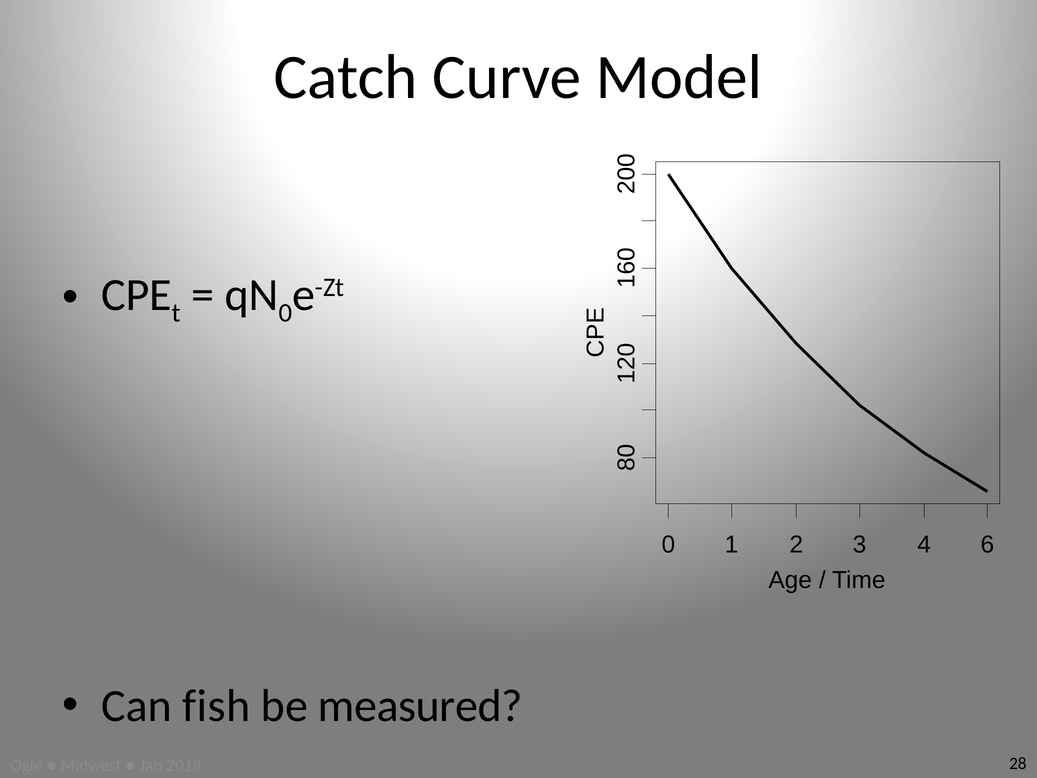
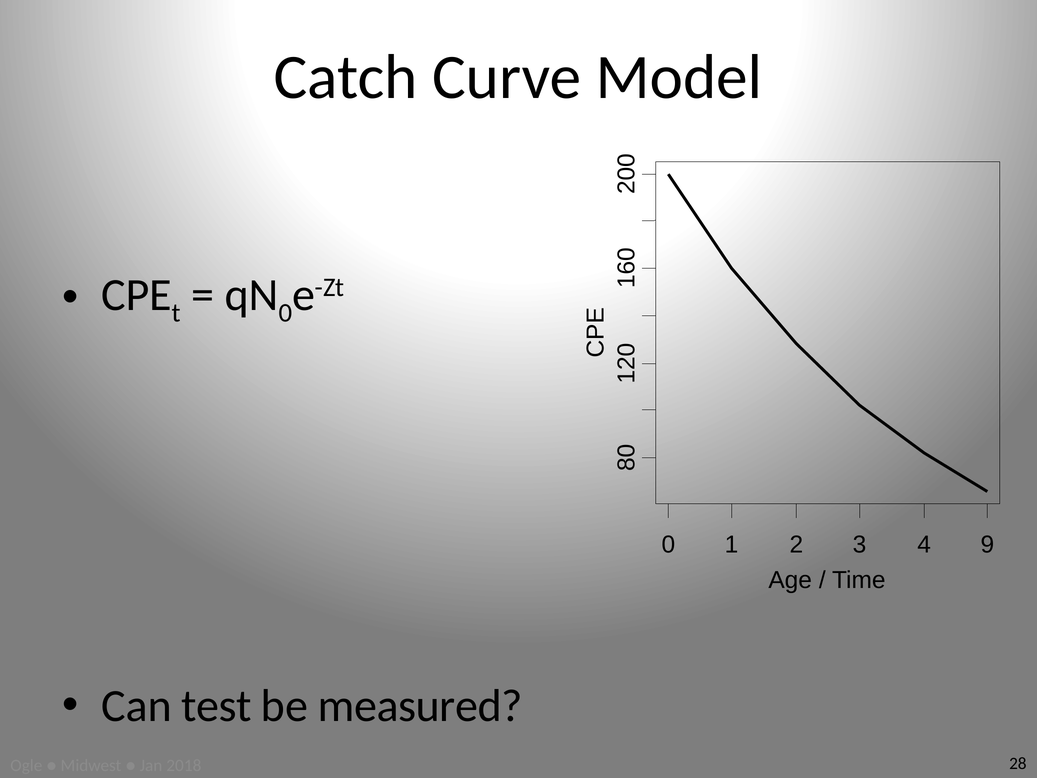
4 6: 6 -> 9
fish: fish -> test
